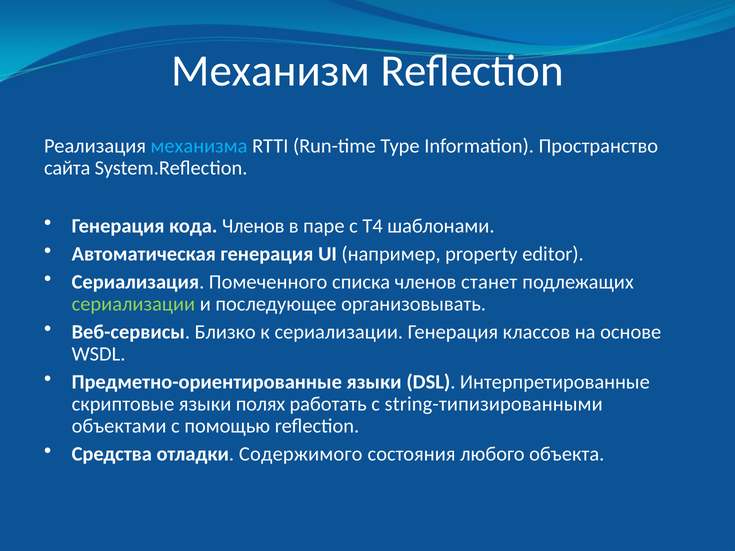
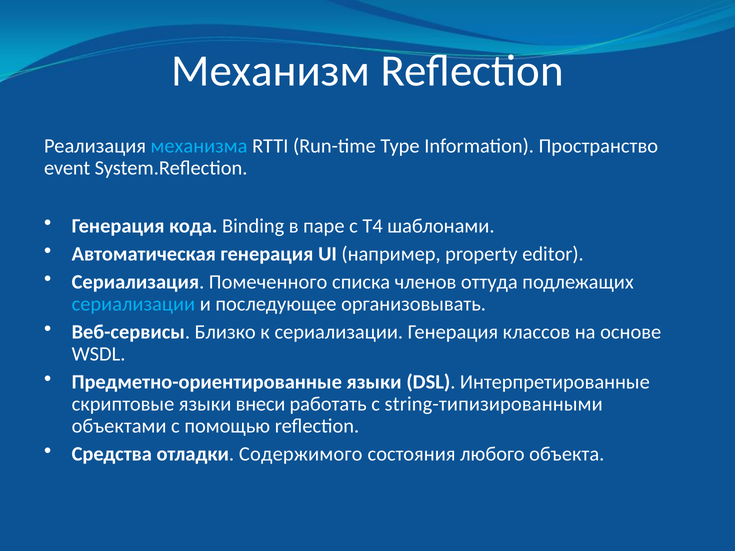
сайта: сайта -> event
кода Членов: Членов -> Binding
станет: станет -> оттуда
сериализации at (133, 304) colour: light green -> light blue
полях: полях -> внеси
